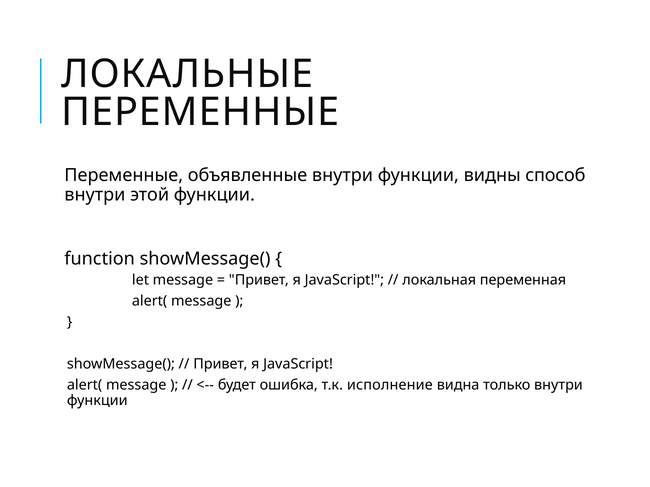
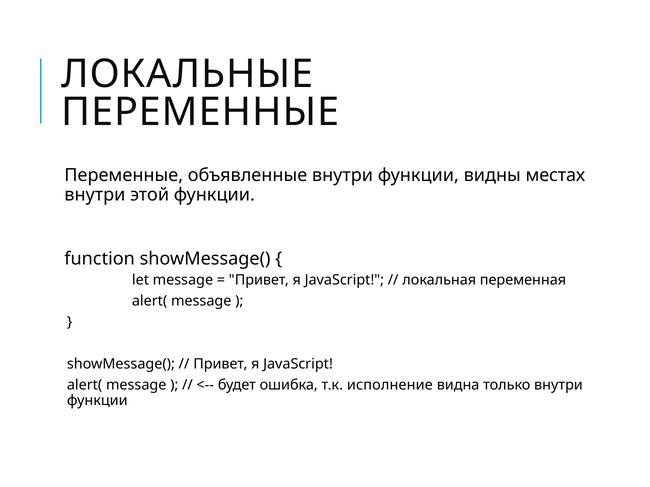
способ: способ -> местах
